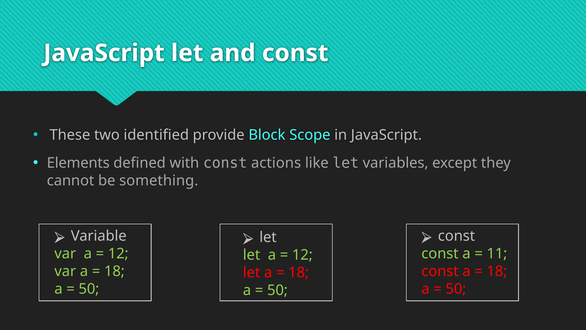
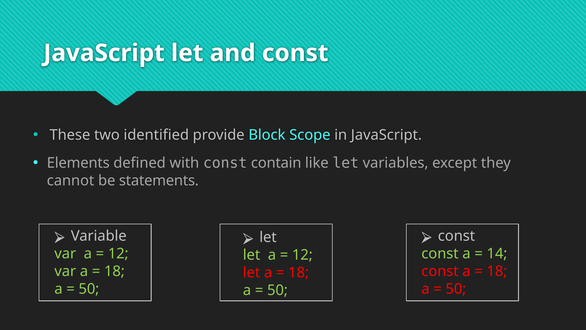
actions: actions -> contain
something: something -> statements
11: 11 -> 14
